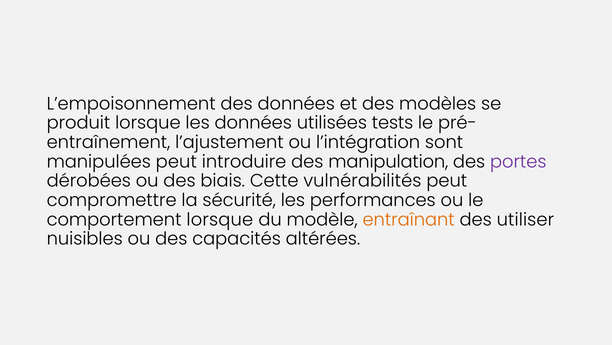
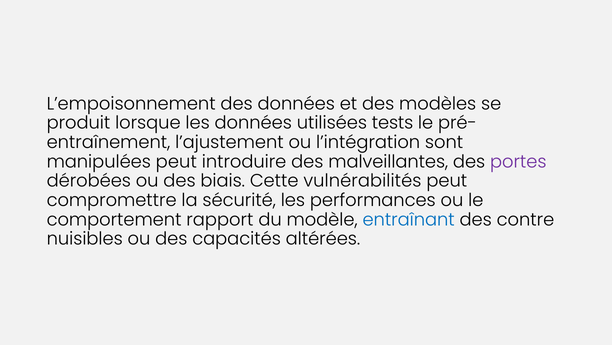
manipulation: manipulation -> malveillantes
comportement lorsque: lorsque -> rapport
entraînant colour: orange -> blue
utiliser: utiliser -> contre
